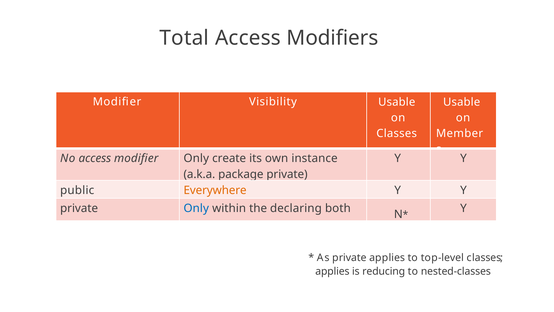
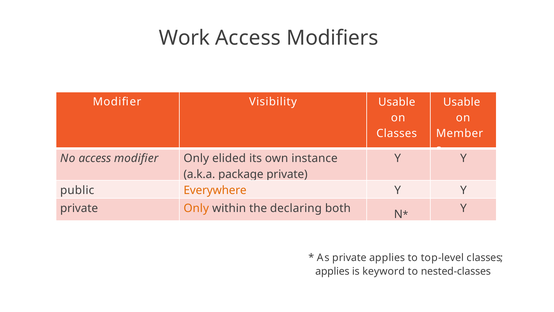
Total: Total -> Work
create: create -> elided
Only at (196, 208) colour: blue -> orange
reducing: reducing -> keyword
